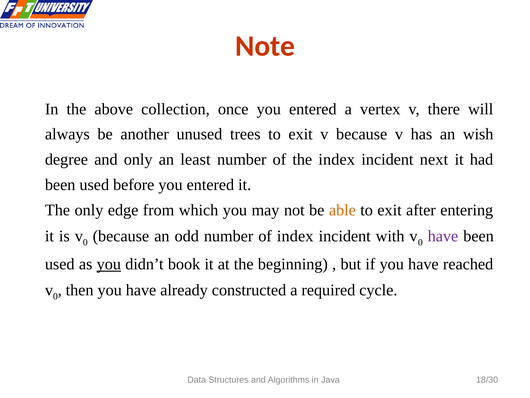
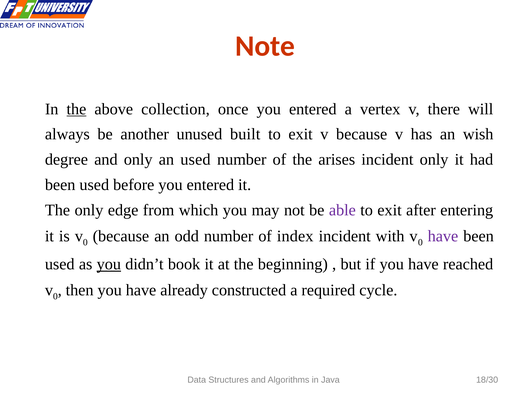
the at (76, 109) underline: none -> present
trees: trees -> built
an least: least -> used
the index: index -> arises
incident next: next -> only
able colour: orange -> purple
